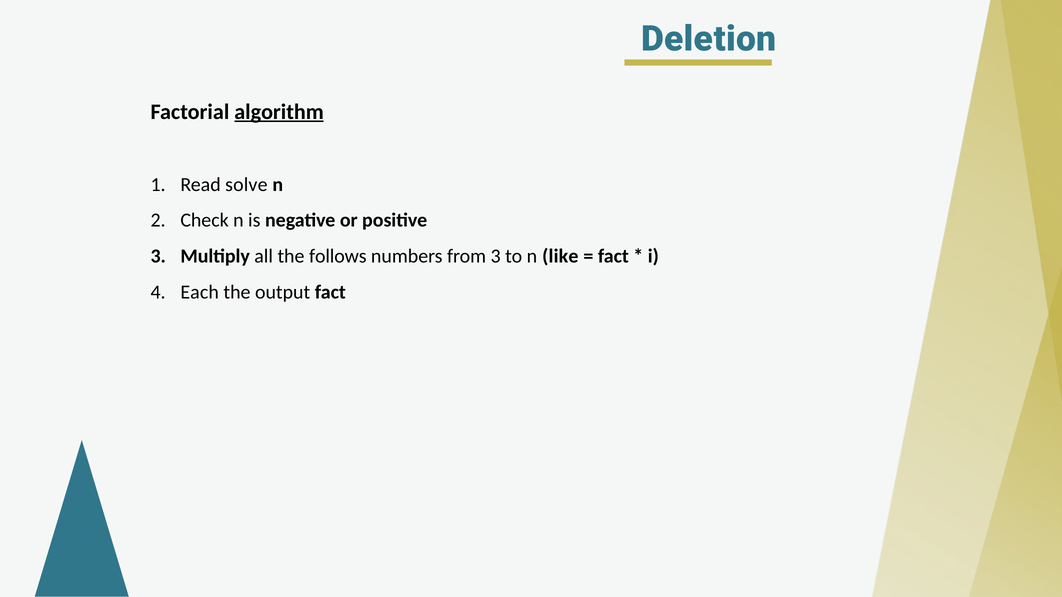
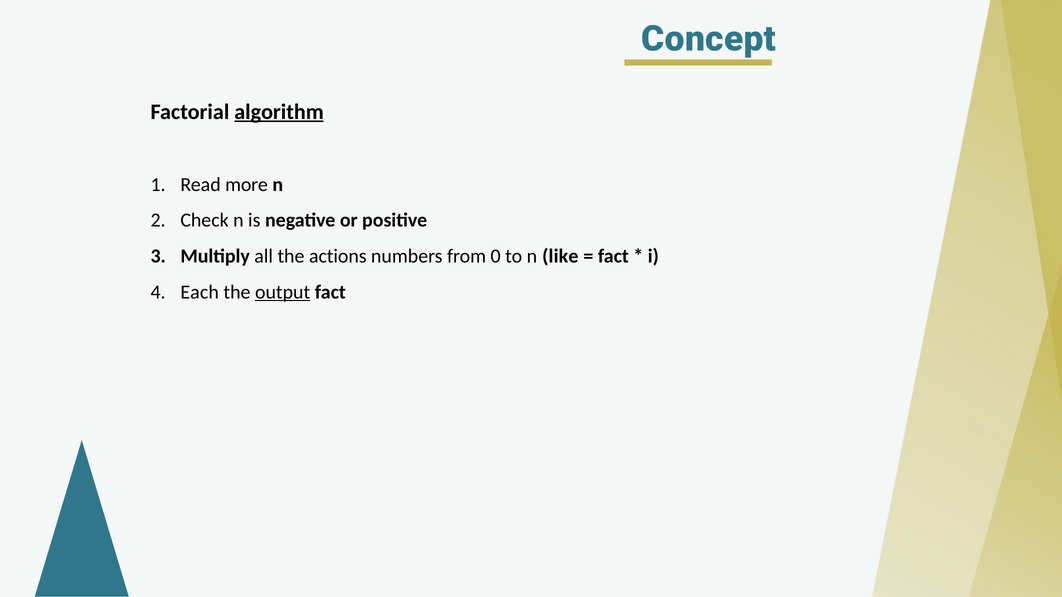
Deletion: Deletion -> Concept
solve: solve -> more
follows: follows -> actions
from 3: 3 -> 0
output underline: none -> present
